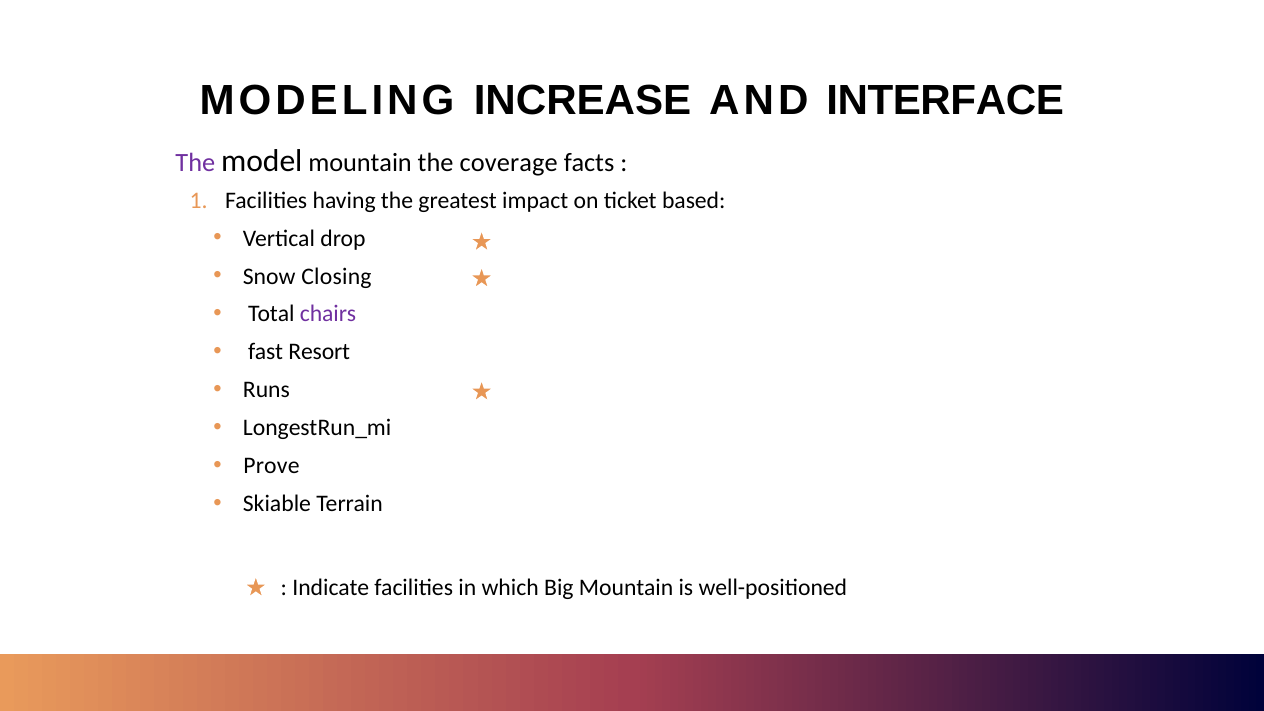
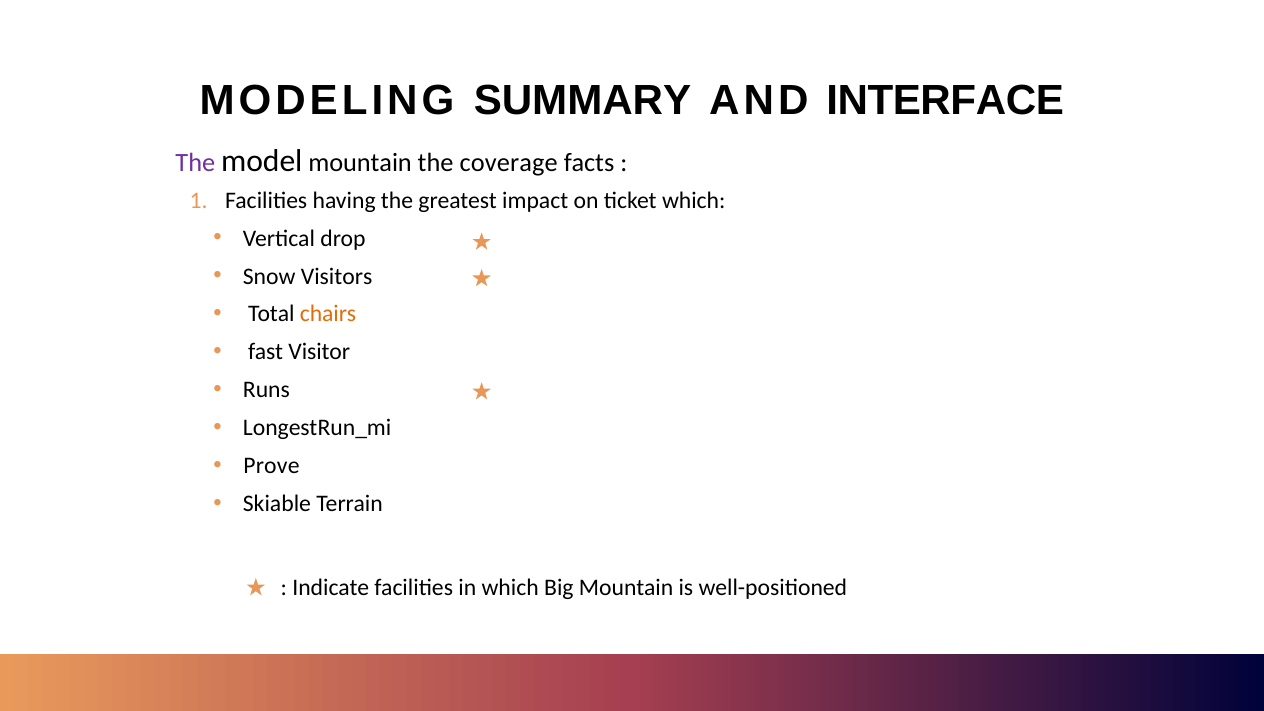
INCREASE: INCREASE -> SUMMARY
ticket based: based -> which
Closing: Closing -> Visitors
chairs colour: purple -> orange
Resort: Resort -> Visitor
